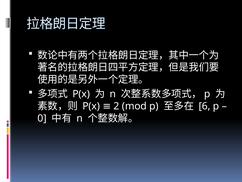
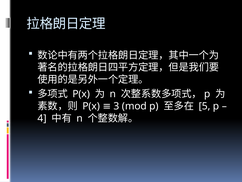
6: 6 -> 5
2: 2 -> 3
0: 0 -> 4
